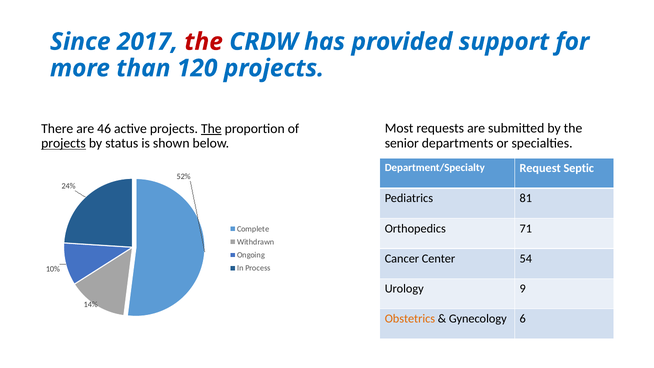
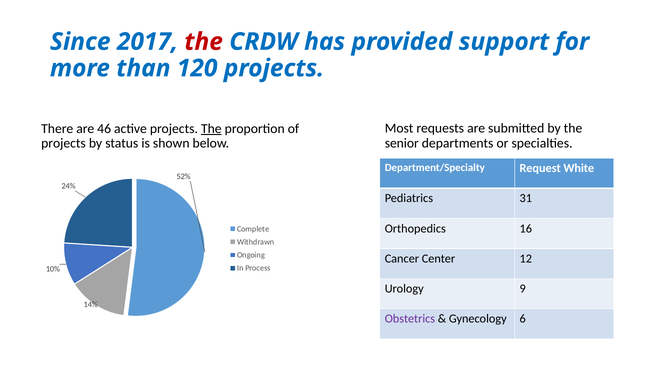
projects at (64, 143) underline: present -> none
Septic: Septic -> White
81: 81 -> 31
71: 71 -> 16
54: 54 -> 12
Obstetrics colour: orange -> purple
